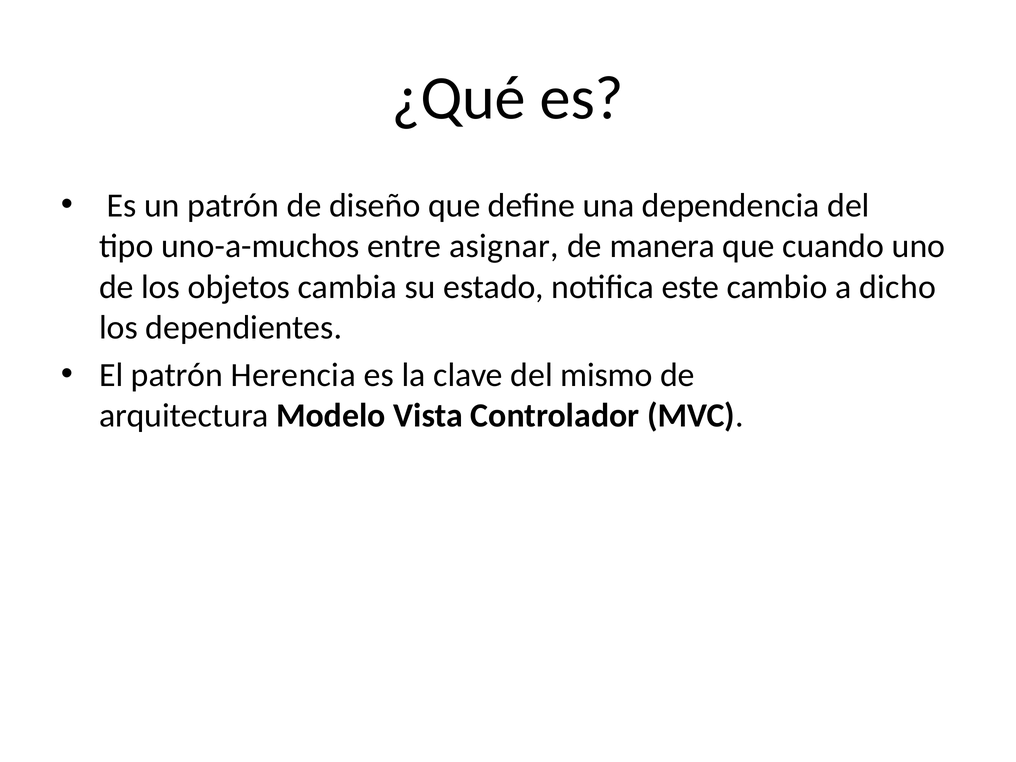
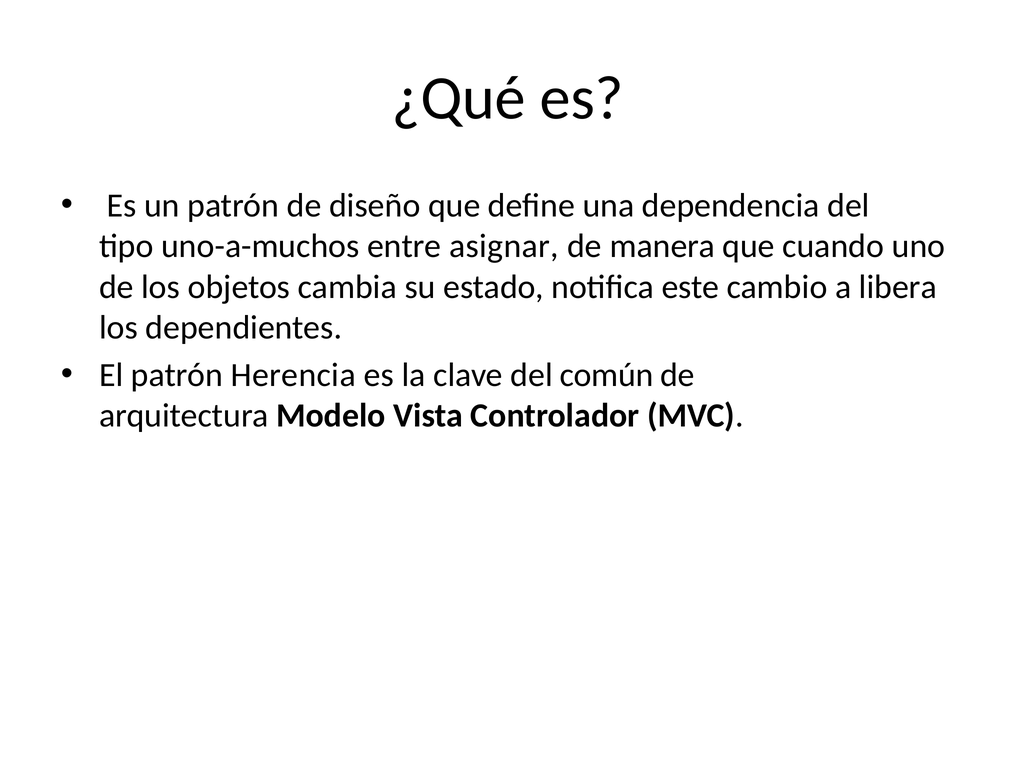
dicho: dicho -> libera
mismo: mismo -> común
